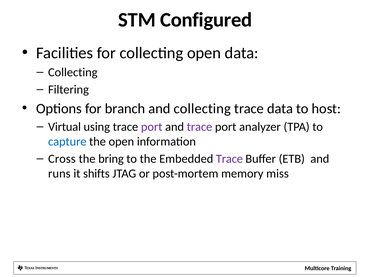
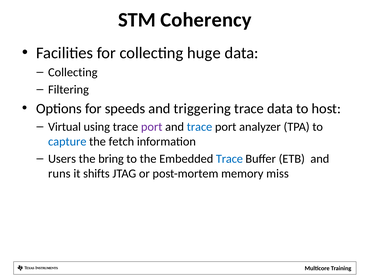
Configured: Configured -> Coherency
collecting open: open -> huge
branch: branch -> speeds
and collecting: collecting -> triggering
trace at (199, 127) colour: purple -> blue
the open: open -> fetch
Cross: Cross -> Users
Trace at (229, 159) colour: purple -> blue
